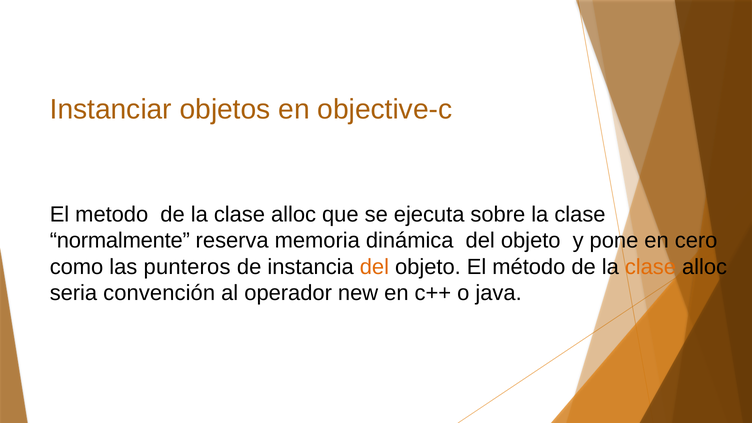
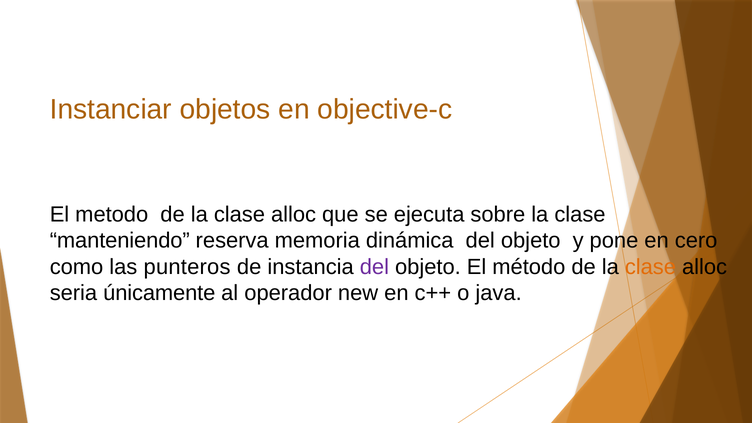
normalmente: normalmente -> manteniendo
del at (374, 267) colour: orange -> purple
convención: convención -> únicamente
